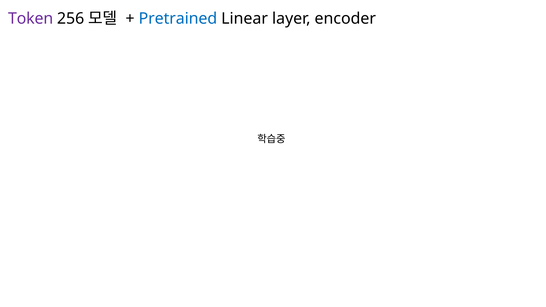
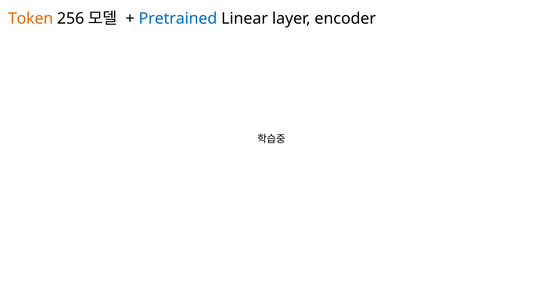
Token colour: purple -> orange
